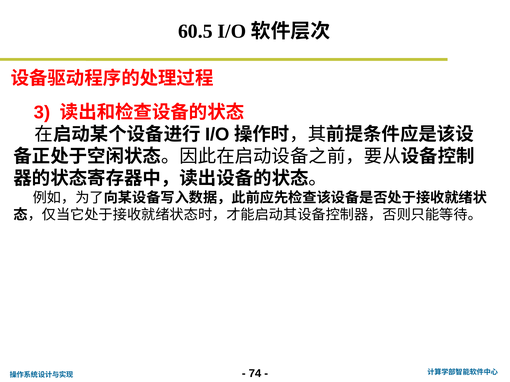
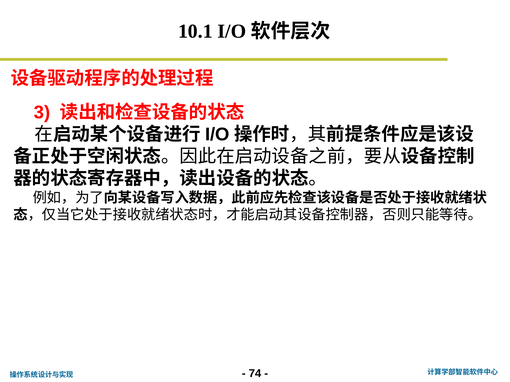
60.5: 60.5 -> 10.1
